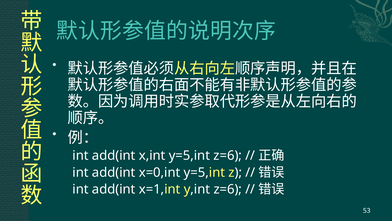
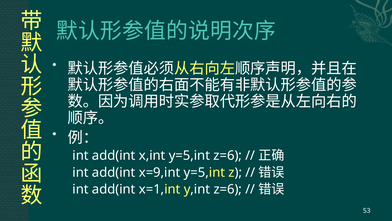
x=0,int: x=0,int -> x=9,int
